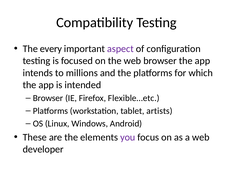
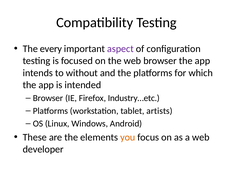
millions: millions -> without
Flexible…etc: Flexible…etc -> Industry…etc
you colour: purple -> orange
